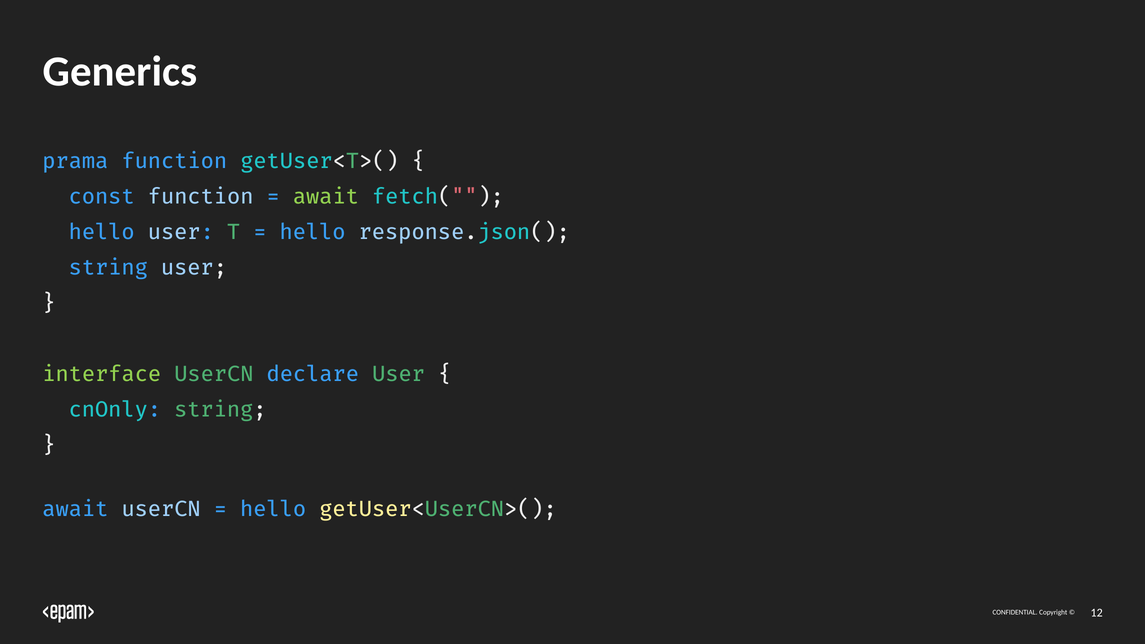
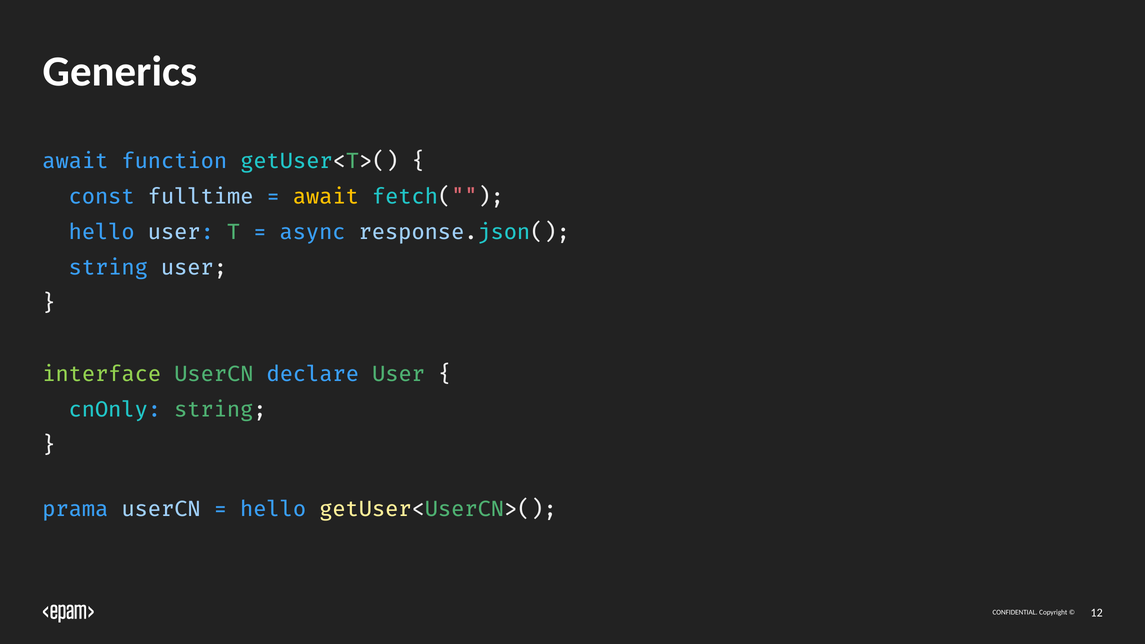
prama at (75, 161): prama -> await
const function: function -> fulltime
await at (326, 197) colour: light green -> yellow
hello at (313, 232): hello -> async
await at (75, 509): await -> prama
